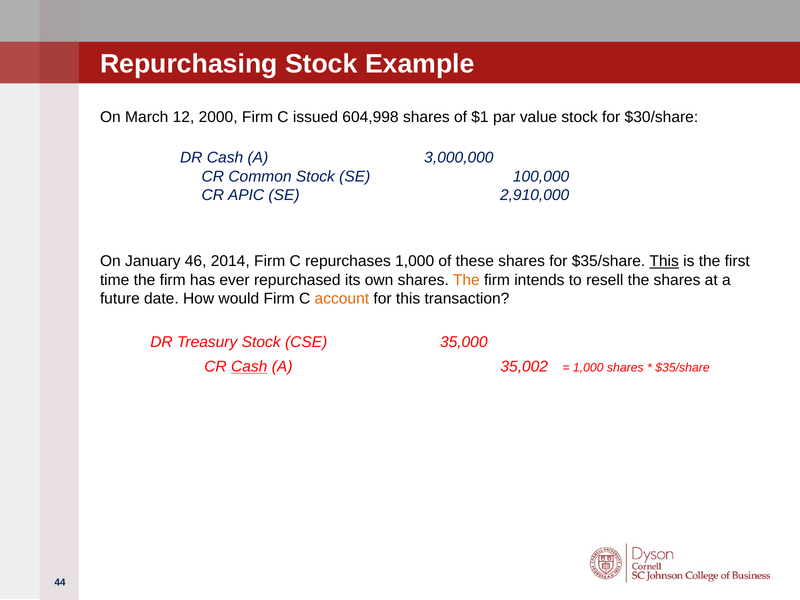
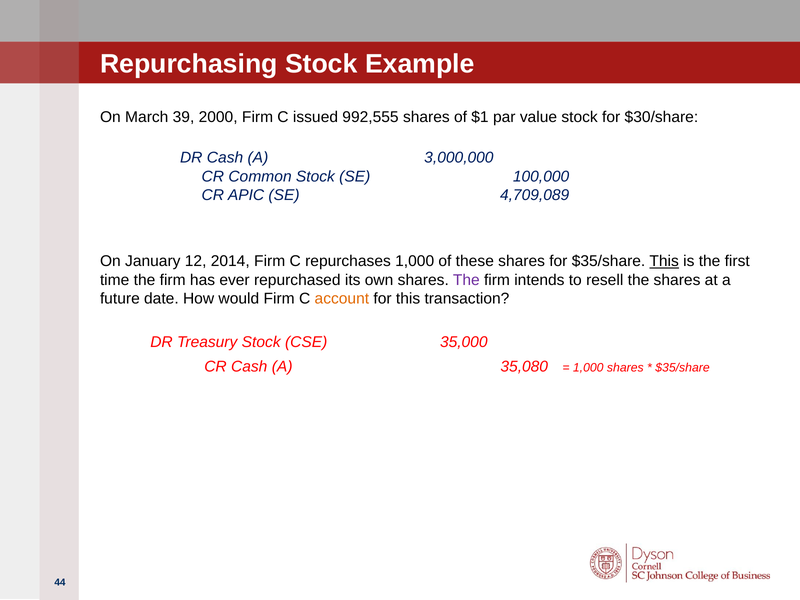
12: 12 -> 39
604,998: 604,998 -> 992,555
2,910,000: 2,910,000 -> 4,709,089
46: 46 -> 12
The at (466, 280) colour: orange -> purple
Cash at (249, 367) underline: present -> none
35,002: 35,002 -> 35,080
